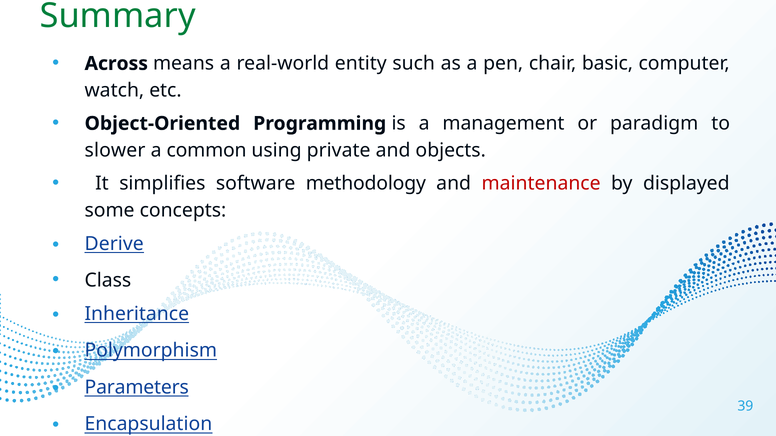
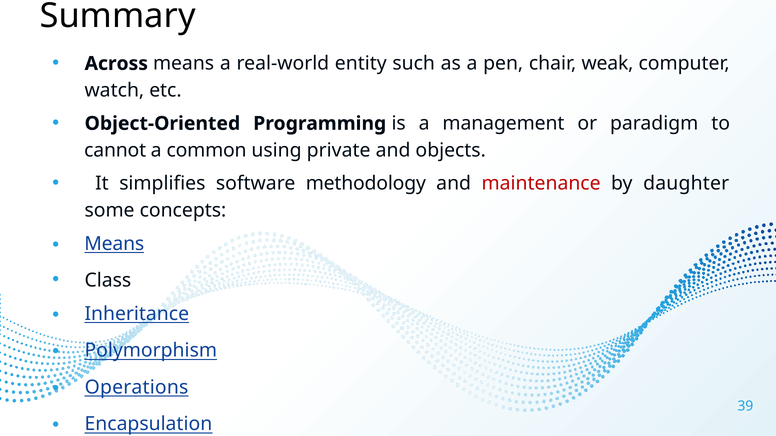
Summary colour: green -> black
basic: basic -> weak
slower: slower -> cannot
displayed: displayed -> daughter
Derive at (114, 244): Derive -> Means
Parameters: Parameters -> Operations
